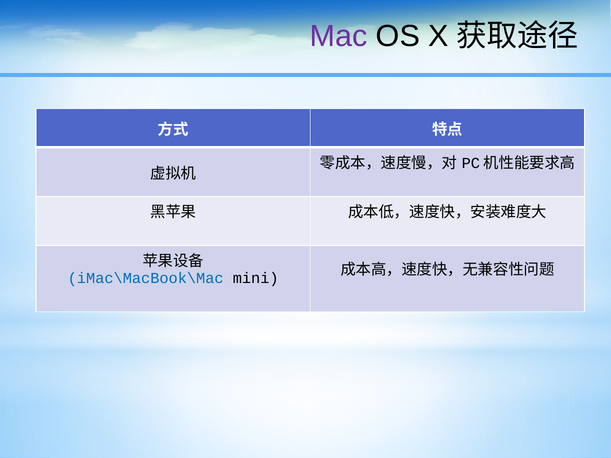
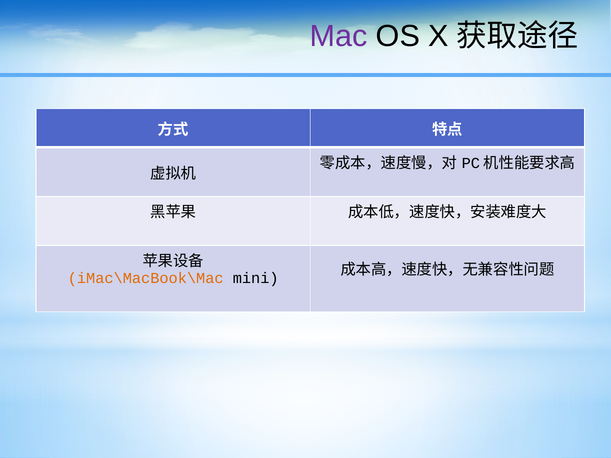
iMac\MacBook\Mac colour: blue -> orange
